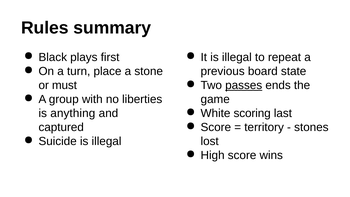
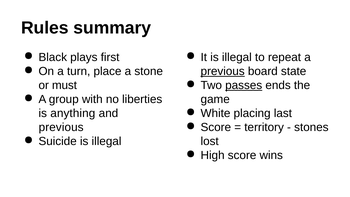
previous at (223, 71) underline: none -> present
scoring: scoring -> placing
captured at (61, 127): captured -> previous
